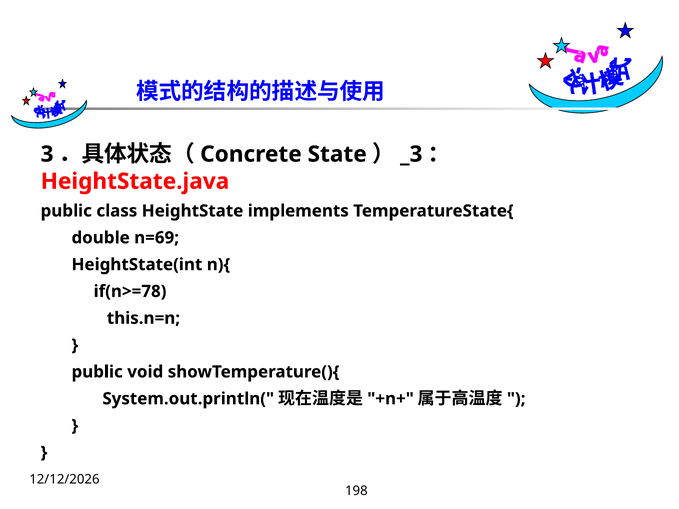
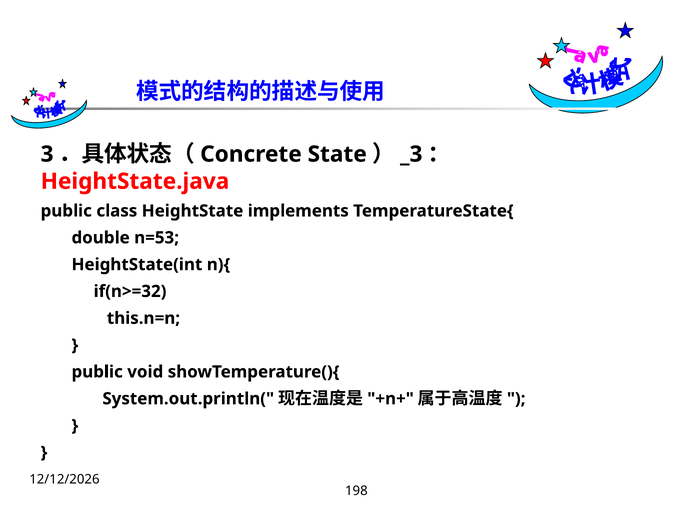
n=69: n=69 -> n=53
if(n>=78: if(n>=78 -> if(n>=32
